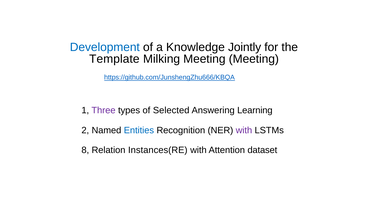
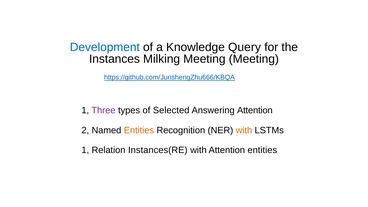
Jointly: Jointly -> Query
Template: Template -> Instances
Answering Learning: Learning -> Attention
Entities at (139, 130) colour: blue -> orange
with at (244, 130) colour: purple -> orange
8 at (85, 150): 8 -> 1
Attention dataset: dataset -> entities
